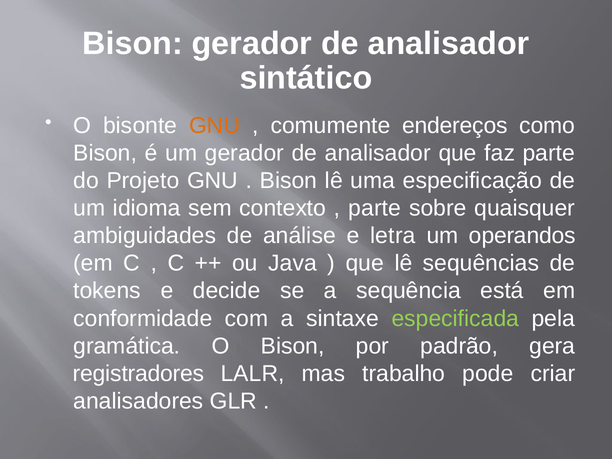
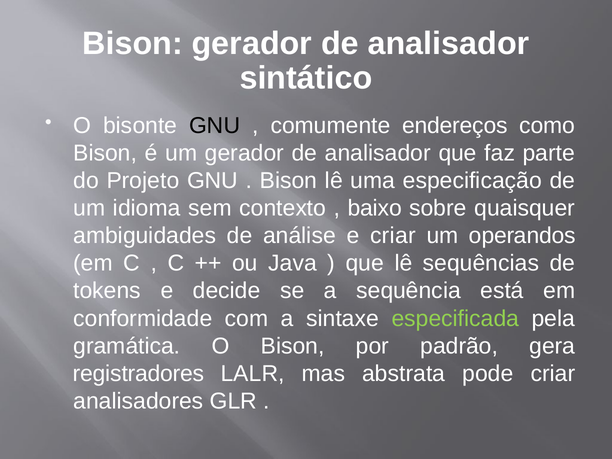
GNU at (215, 125) colour: orange -> black
parte at (375, 208): parte -> baixo
e letra: letra -> criar
trabalho: trabalho -> abstrata
